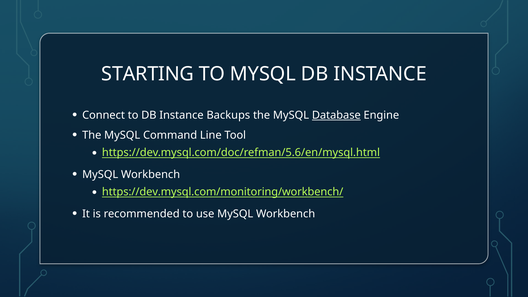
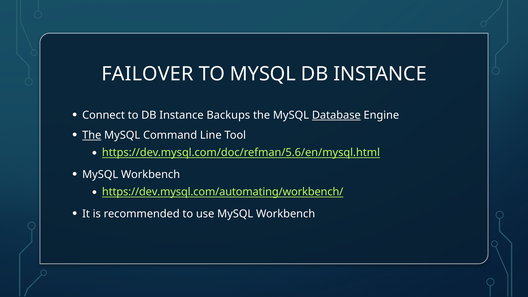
STARTING: STARTING -> FAILOVER
The at (92, 135) underline: none -> present
https://dev.mysql.com/monitoring/workbench/: https://dev.mysql.com/monitoring/workbench/ -> https://dev.mysql.com/automating/workbench/
